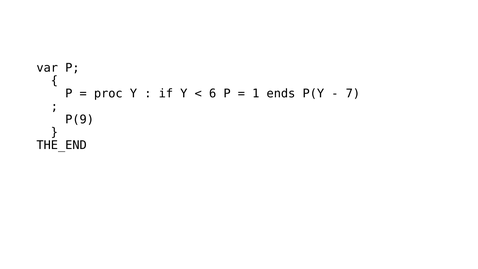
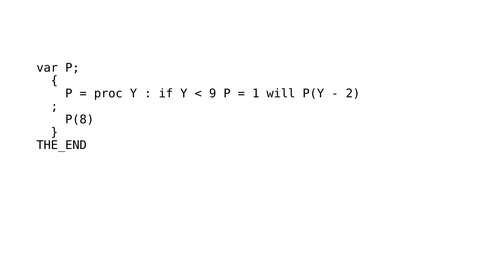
6: 6 -> 9
ends: ends -> will
7: 7 -> 2
P(9: P(9 -> P(8
